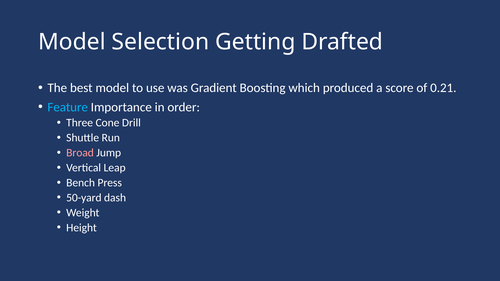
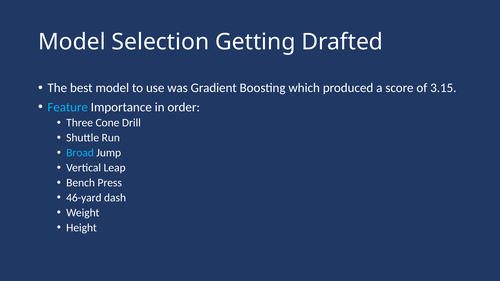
0.21: 0.21 -> 3.15
Broad colour: pink -> light blue
50-yard: 50-yard -> 46-yard
